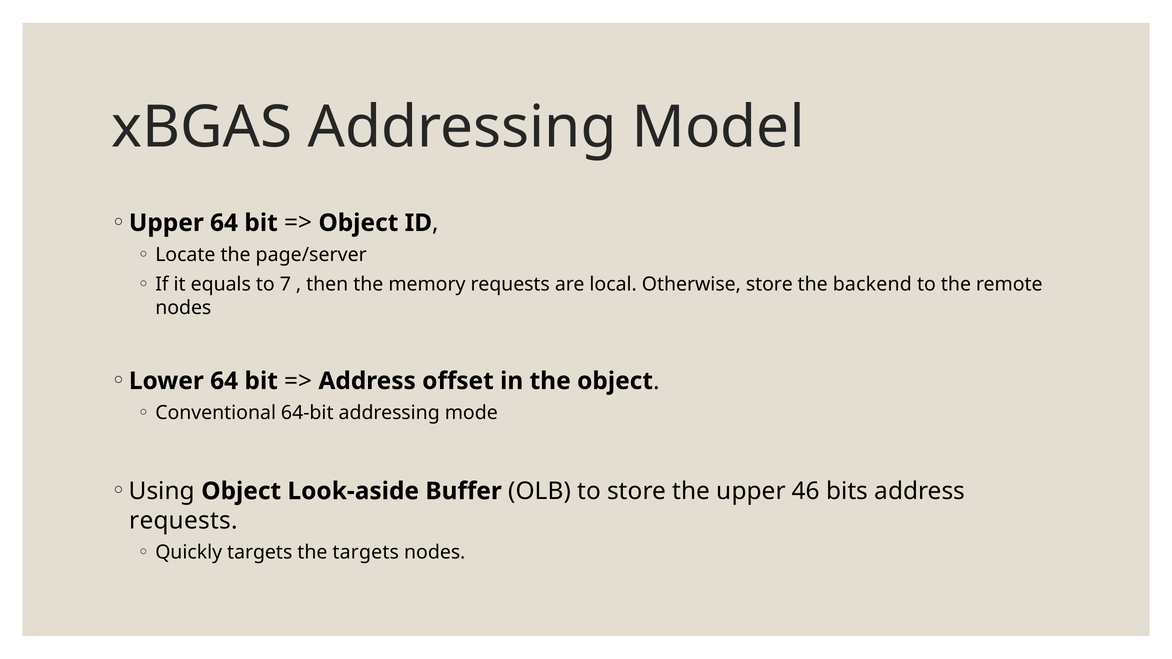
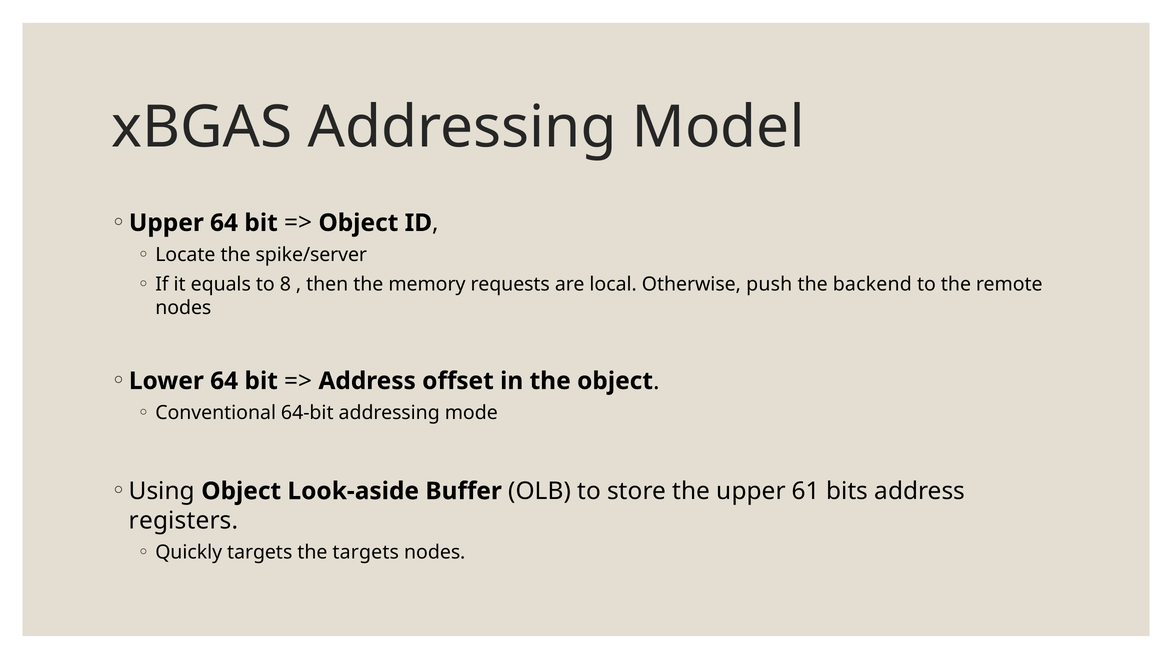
page/server: page/server -> spike/server
7: 7 -> 8
Otherwise store: store -> push
46: 46 -> 61
requests at (184, 521): requests -> registers
